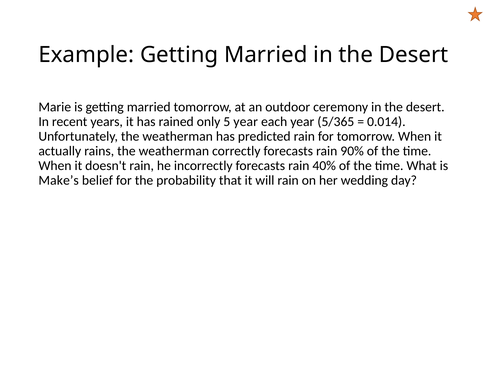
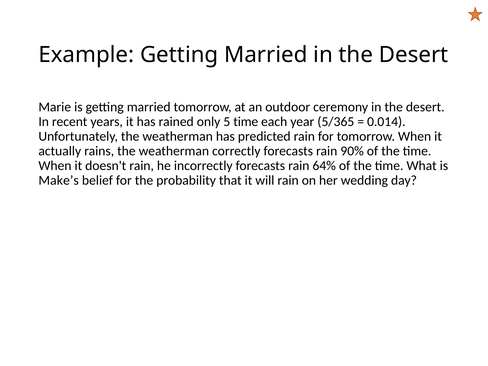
5 year: year -> time
40%: 40% -> 64%
